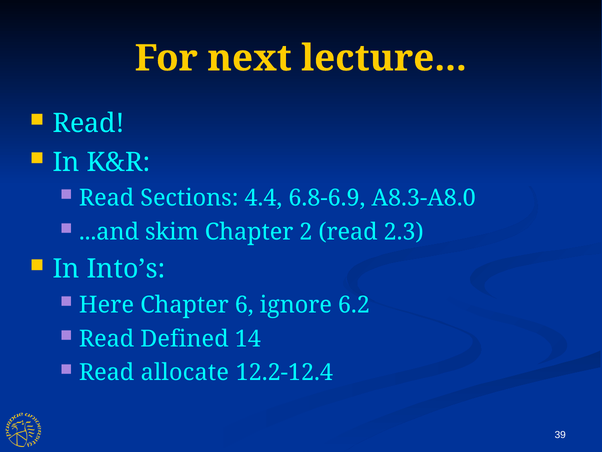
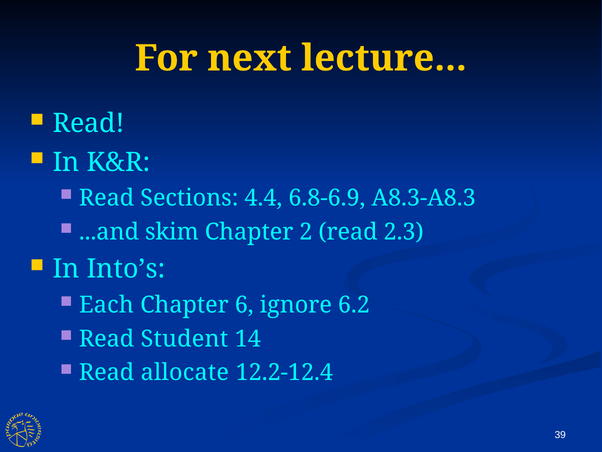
A8.3-A8.0: A8.3-A8.0 -> A8.3-A8.3
Here: Here -> Each
Defined: Defined -> Student
